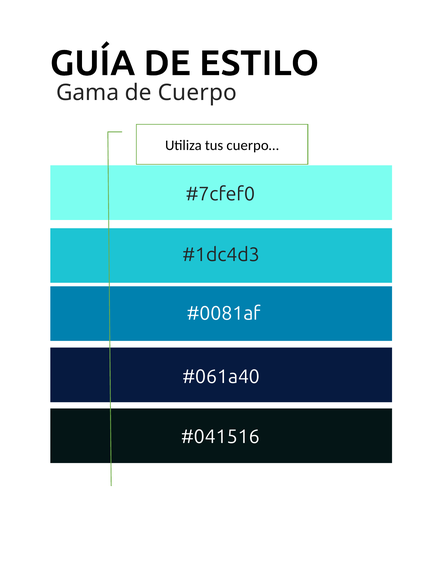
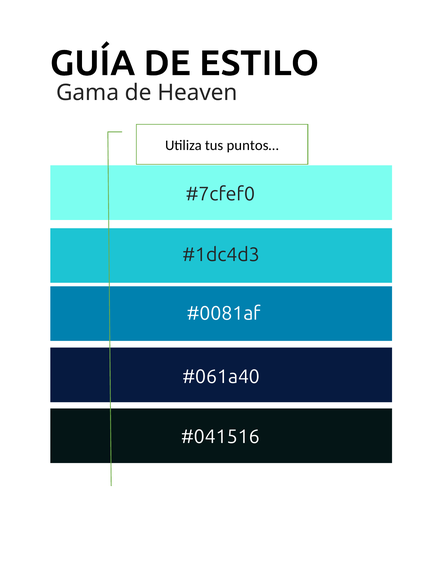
Cuerpo: Cuerpo -> Heaven
cuerpo…: cuerpo… -> puntos…
